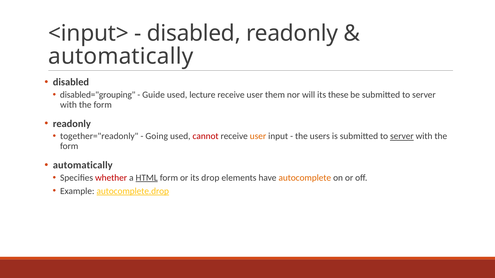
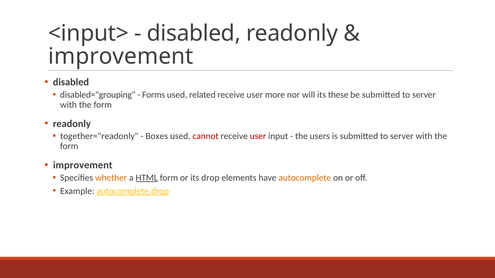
automatically at (121, 57): automatically -> improvement
Guide: Guide -> Forms
lecture: lecture -> related
them: them -> more
Going: Going -> Boxes
user at (258, 136) colour: orange -> red
server at (402, 136) underline: present -> none
automatically at (83, 165): automatically -> improvement
whether colour: red -> orange
